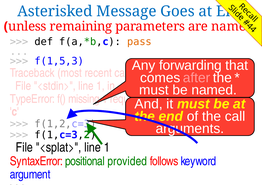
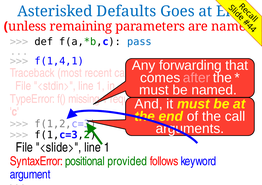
Message: Message -> Defaults
pass colour: orange -> blue
f(1,5,3: f(1,5,3 -> f(1,4,1
<splat>: <splat> -> <slide>
